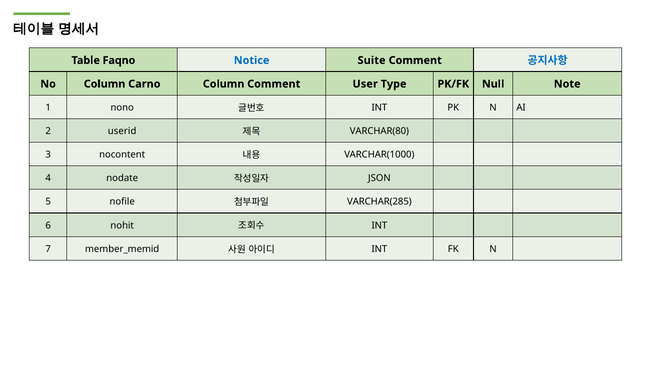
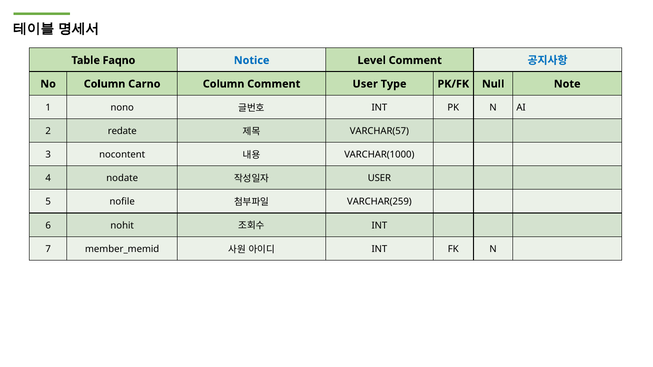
Suite: Suite -> Level
userid: userid -> redate
VARCHAR(80: VARCHAR(80 -> VARCHAR(57
JSON at (379, 178): JSON -> USER
VARCHAR(285: VARCHAR(285 -> VARCHAR(259
